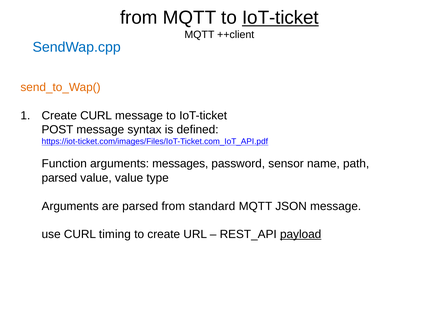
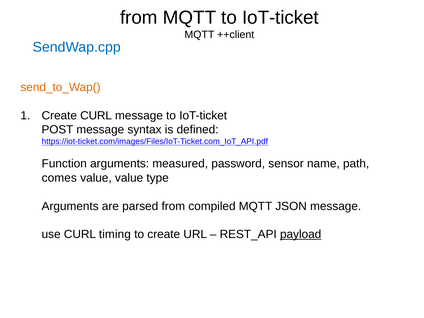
IoT-ticket at (280, 18) underline: present -> none
messages: messages -> measured
parsed at (59, 178): parsed -> comes
standard: standard -> compiled
